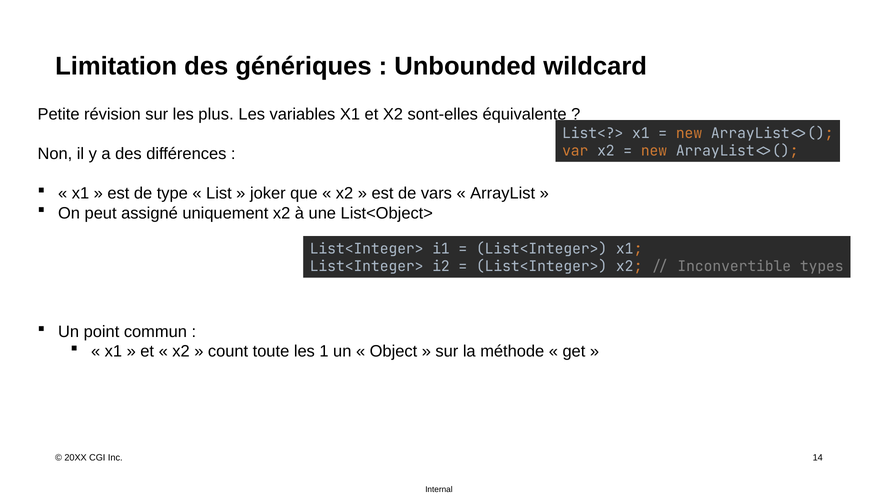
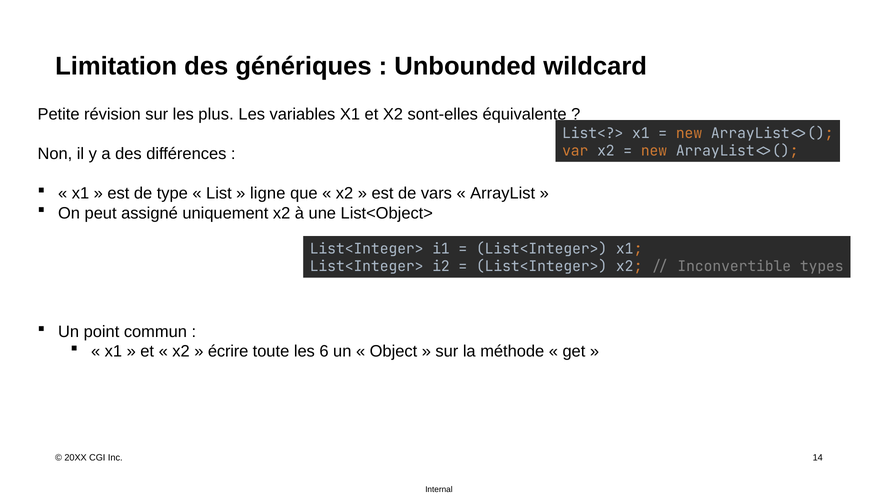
joker: joker -> ligne
count: count -> écrire
1: 1 -> 6
